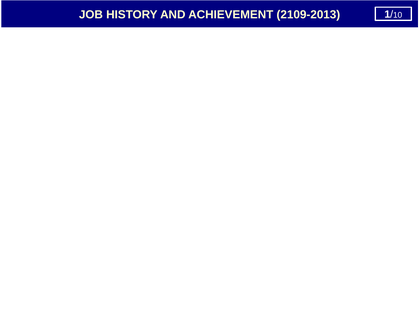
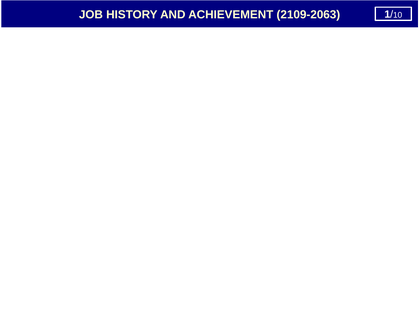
2109-2013: 2109-2013 -> 2109-2063
